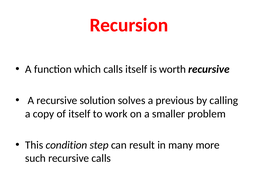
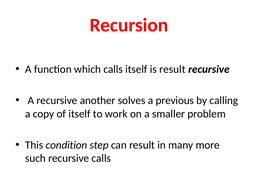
is worth: worth -> result
solution: solution -> another
